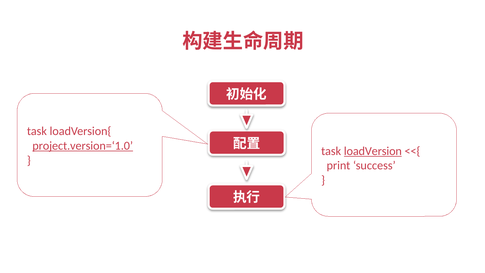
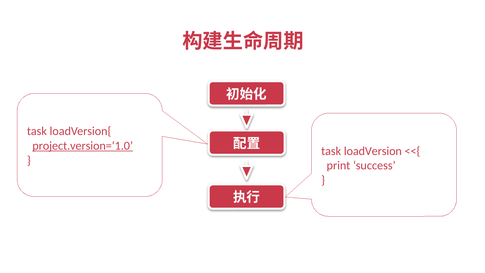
loadVersion underline: present -> none
